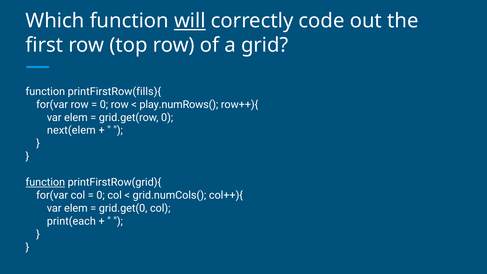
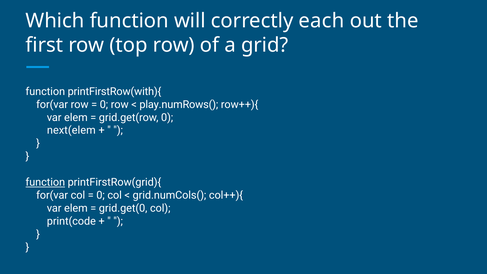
will underline: present -> none
code: code -> each
printFirstRow(fills){: printFirstRow(fills){ -> printFirstRow(with){
print(each: print(each -> print(code
